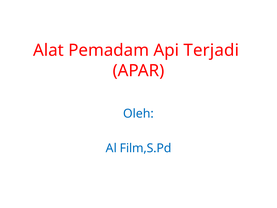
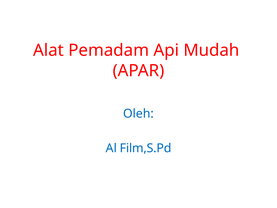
Terjadi: Terjadi -> Mudah
